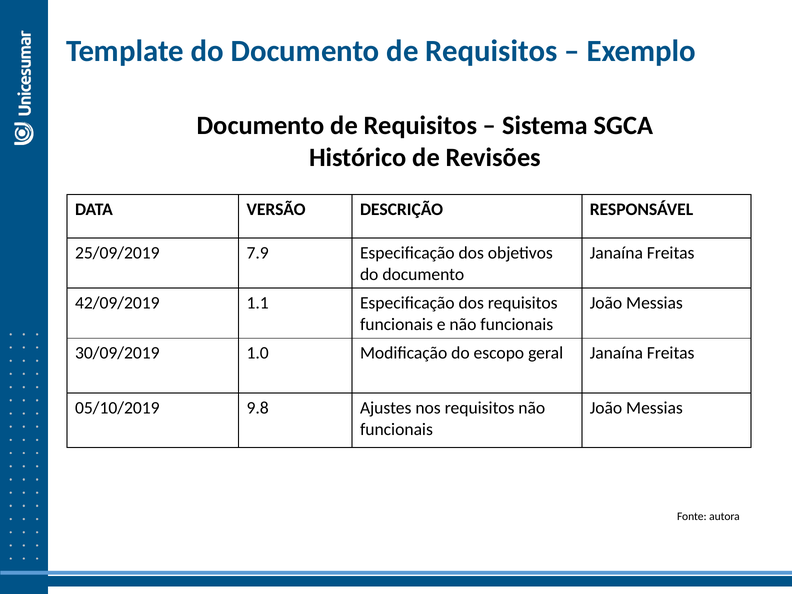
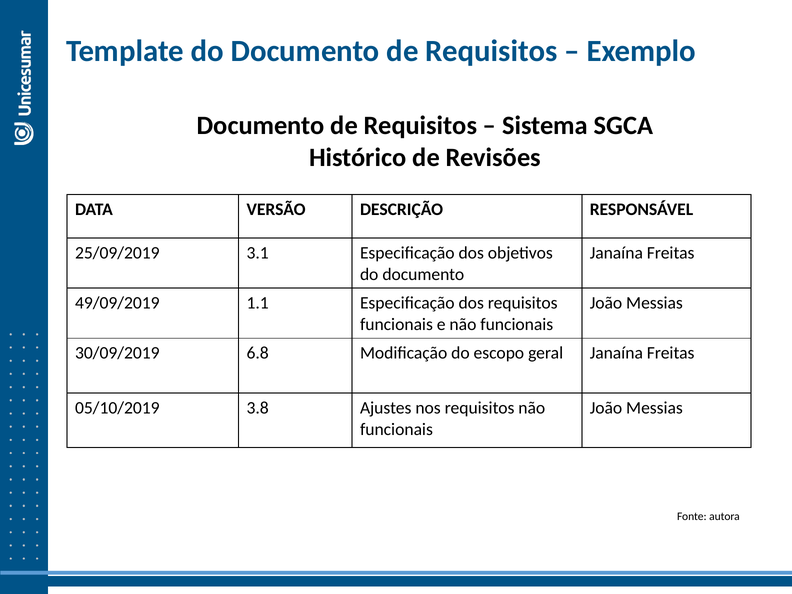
7.9: 7.9 -> 3.1
42/09/2019: 42/09/2019 -> 49/09/2019
1.0: 1.0 -> 6.8
9.8: 9.8 -> 3.8
